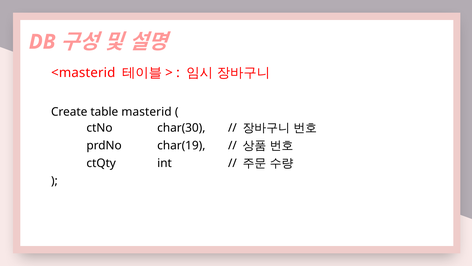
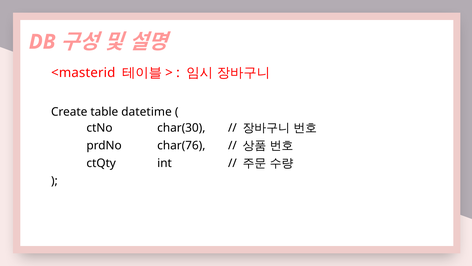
masterid: masterid -> datetime
char(19: char(19 -> char(76
